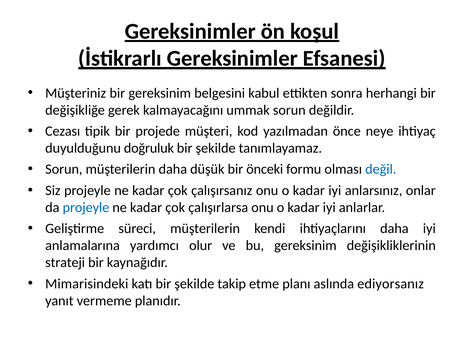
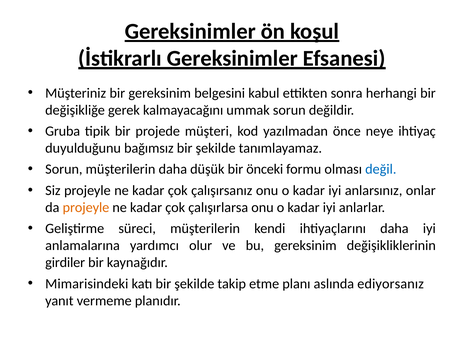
Cezası: Cezası -> Gruba
doğruluk: doğruluk -> bağımsız
projeyle at (86, 207) colour: blue -> orange
strateji: strateji -> girdiler
